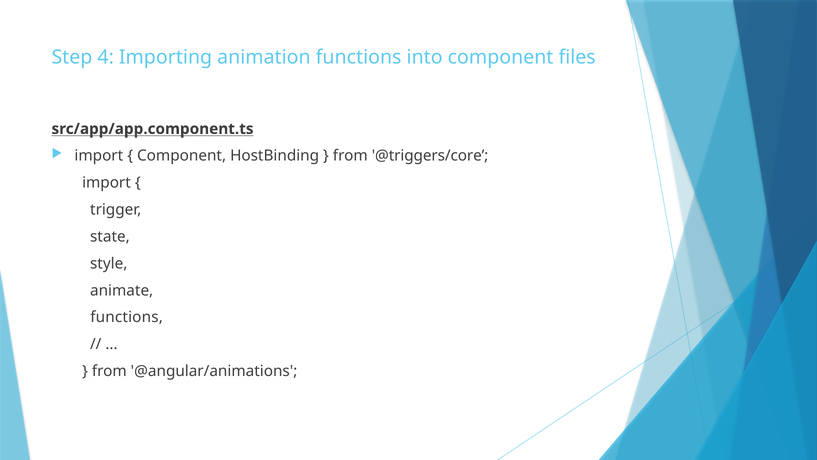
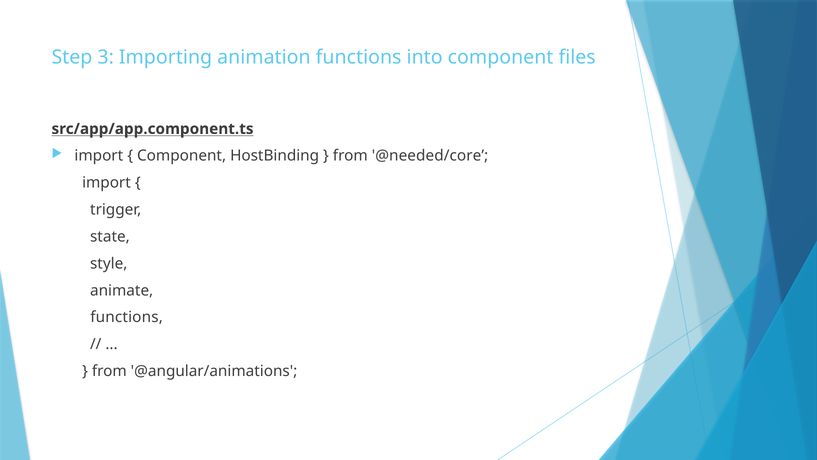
4: 4 -> 3
@triggers/core: @triggers/core -> @needed/core
